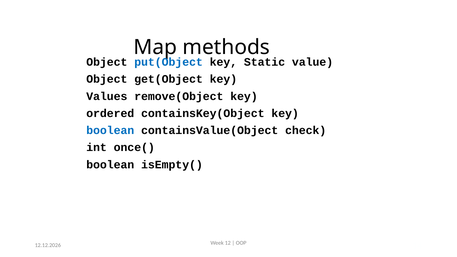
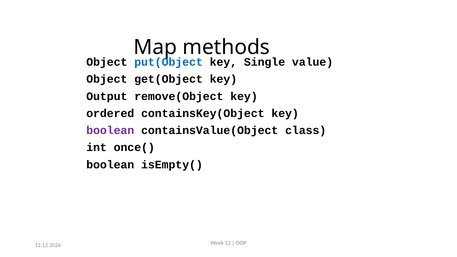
Static: Static -> Single
Values: Values -> Output
boolean at (110, 130) colour: blue -> purple
check: check -> class
